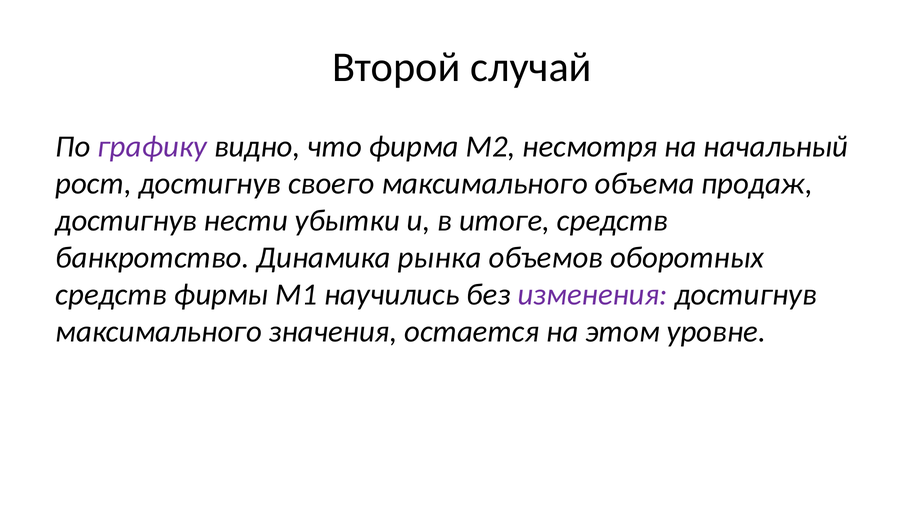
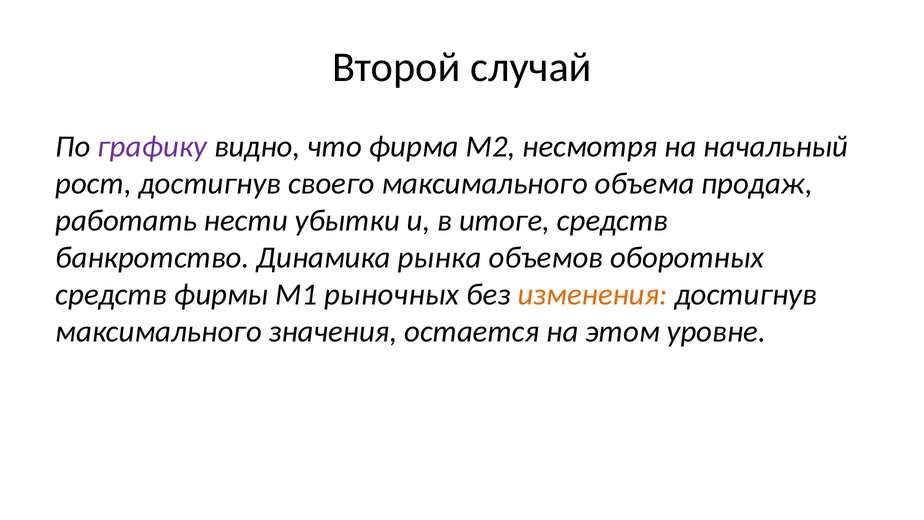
достигнув at (126, 220): достигнув -> работать
научились: научились -> рыночных
изменения colour: purple -> orange
